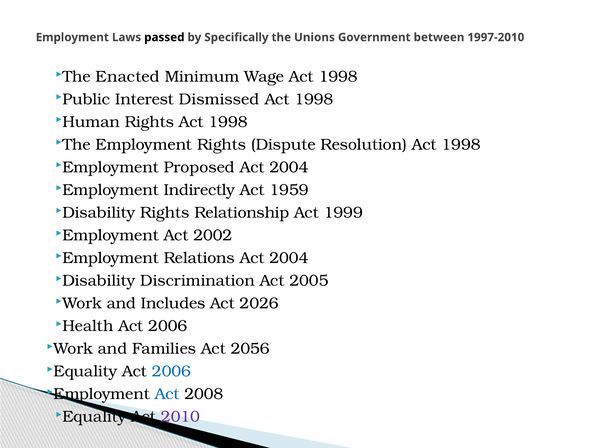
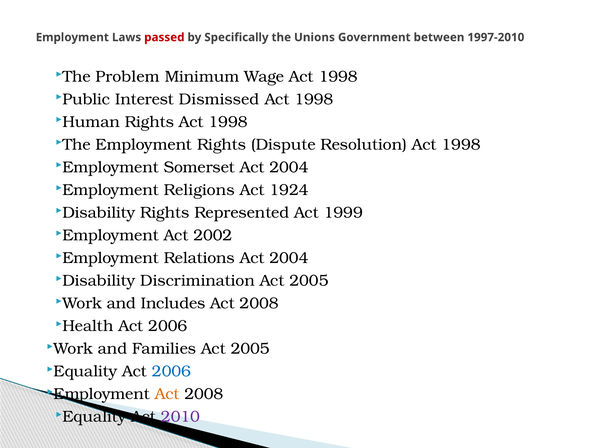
passed colour: black -> red
Enacted: Enacted -> Problem
Proposed: Proposed -> Somerset
Indirectly: Indirectly -> Religions
1959: 1959 -> 1924
Relationship: Relationship -> Represented
2026 at (259, 303): 2026 -> 2008
Families Act 2056: 2056 -> 2005
Act at (167, 394) colour: blue -> orange
